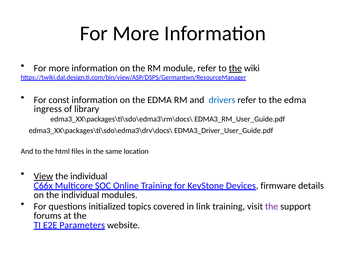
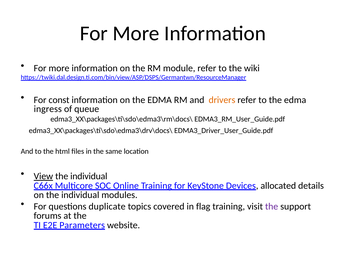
the at (235, 68) underline: present -> none
drivers colour: blue -> orange
library: library -> queue
firmware: firmware -> allocated
initialized: initialized -> duplicate
link: link -> flag
